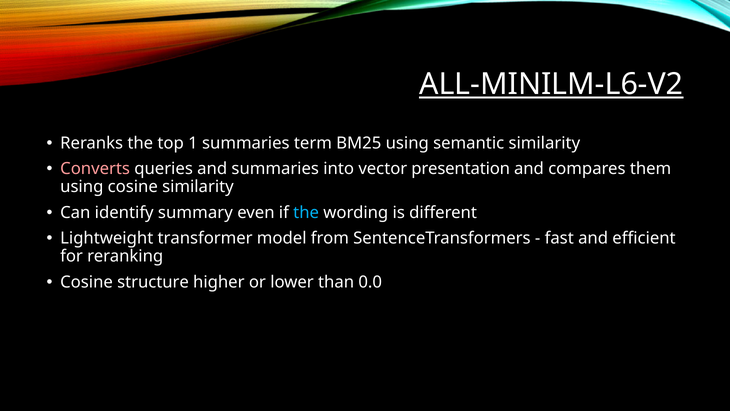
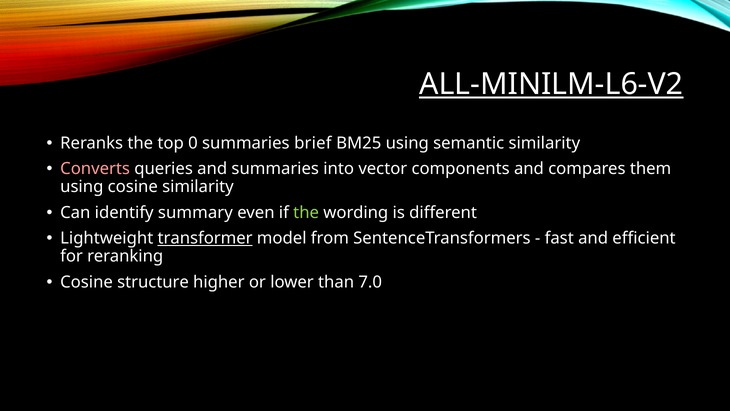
1: 1 -> 0
term: term -> brief
presentation: presentation -> components
the at (306, 212) colour: light blue -> light green
transformer underline: none -> present
0.0: 0.0 -> 7.0
